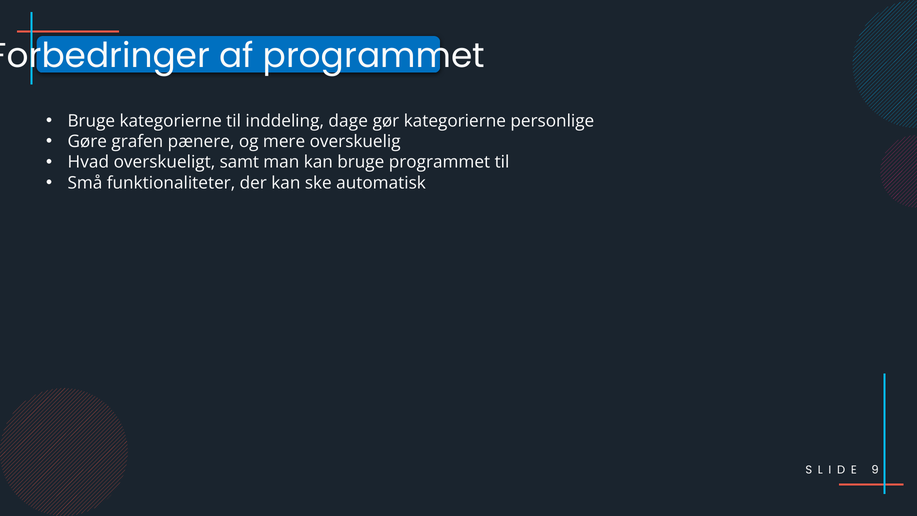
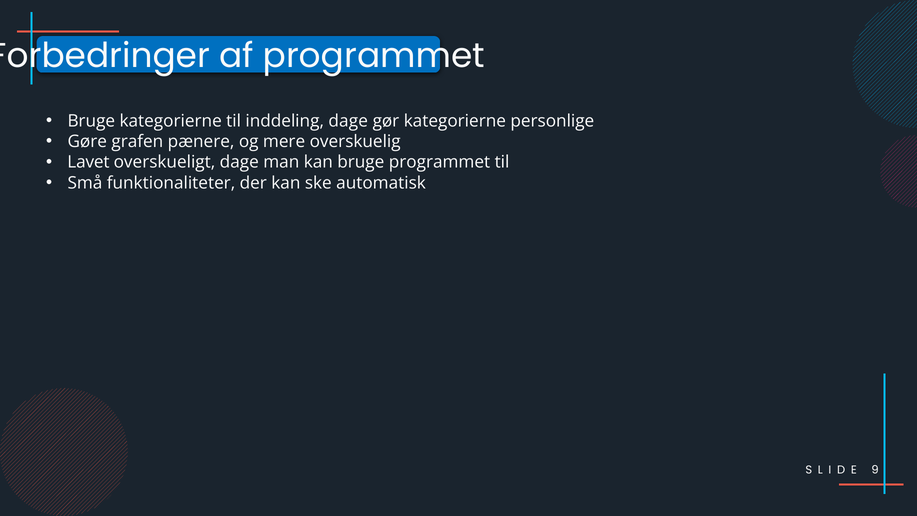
Hvad: Hvad -> Lavet
overskueligt samt: samt -> dage
